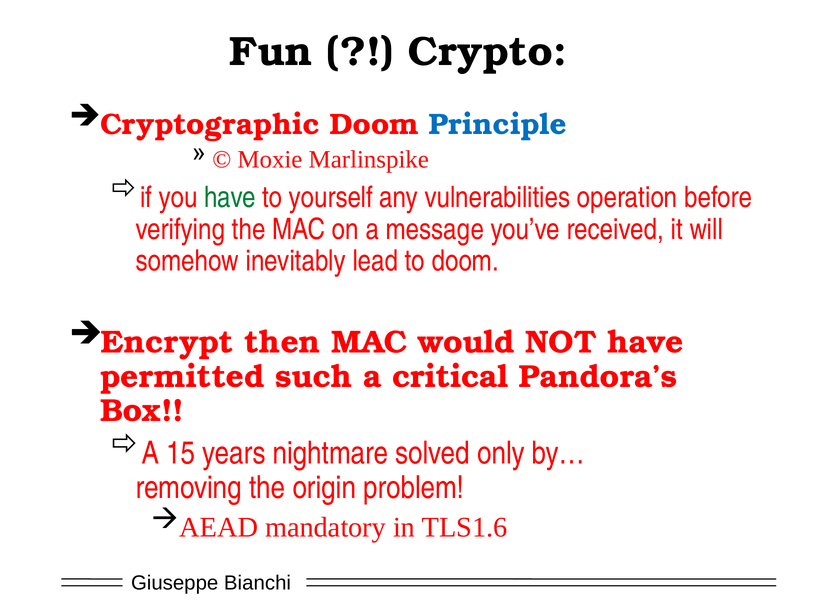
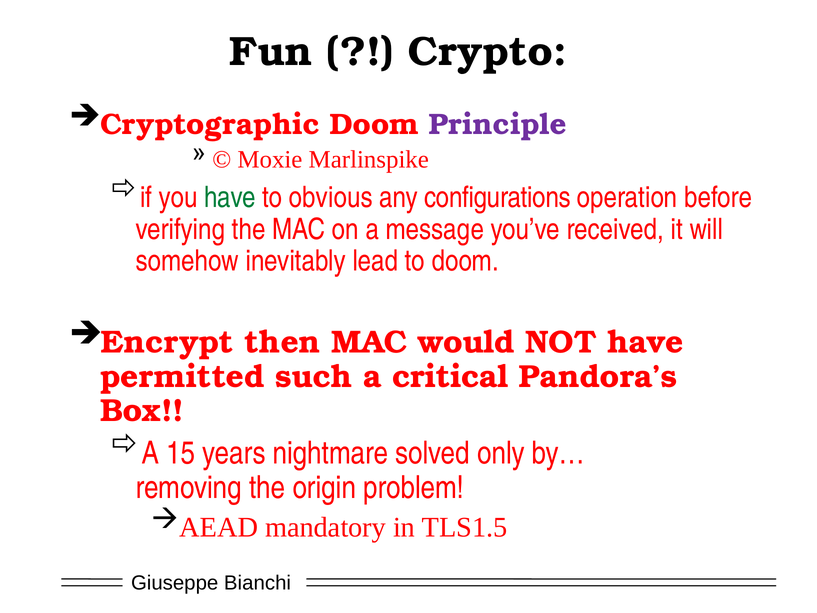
Principle colour: blue -> purple
yourself: yourself -> obvious
vulnerabilities: vulnerabilities -> configurations
TLS1.6: TLS1.6 -> TLS1.5
